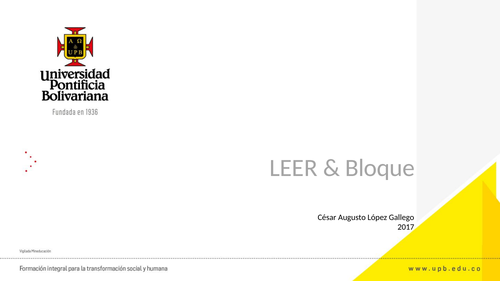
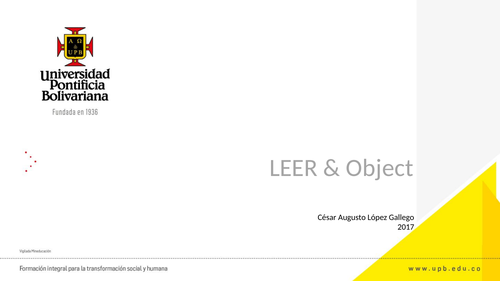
Bloque: Bloque -> Object
